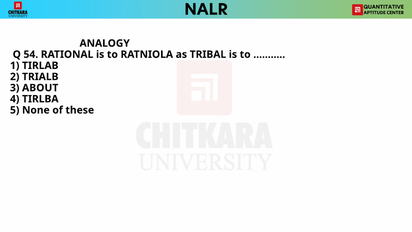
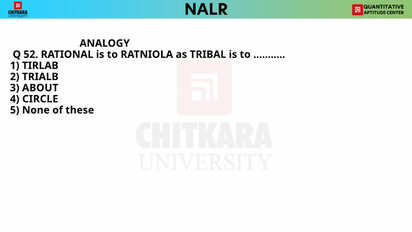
54: 54 -> 52
TIRLBA: TIRLBA -> CIRCLE
